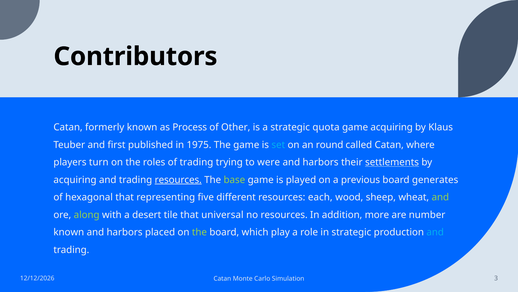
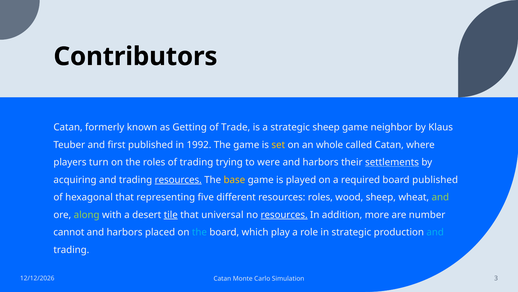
Process: Process -> Getting
Other: Other -> Trade
strategic quota: quota -> sheep
game acquiring: acquiring -> neighbor
1975: 1975 -> 1992
set colour: light blue -> yellow
round: round -> whole
base colour: light green -> yellow
previous: previous -> required
board generates: generates -> published
resources each: each -> roles
tile underline: none -> present
resources at (284, 214) underline: none -> present
known at (69, 232): known -> cannot
the at (199, 232) colour: light green -> light blue
